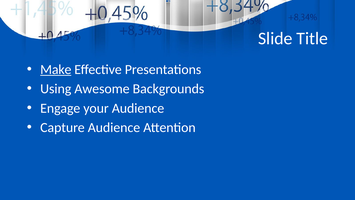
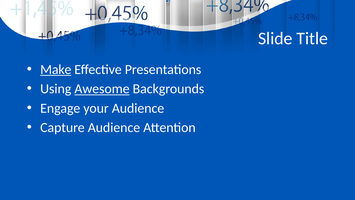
Awesome underline: none -> present
